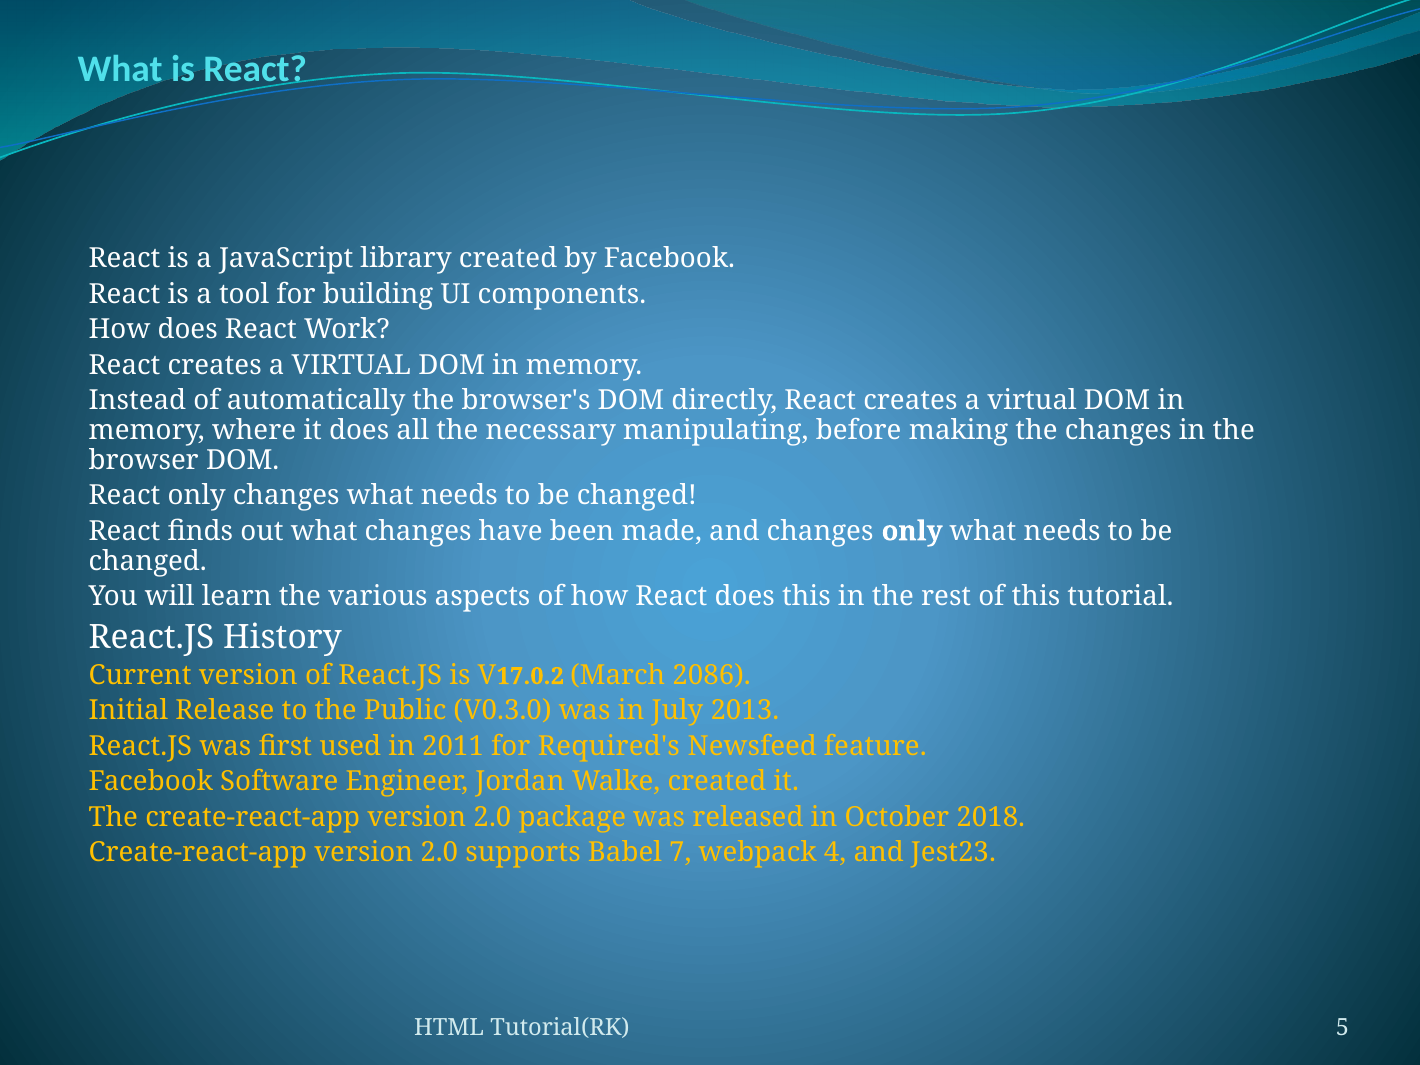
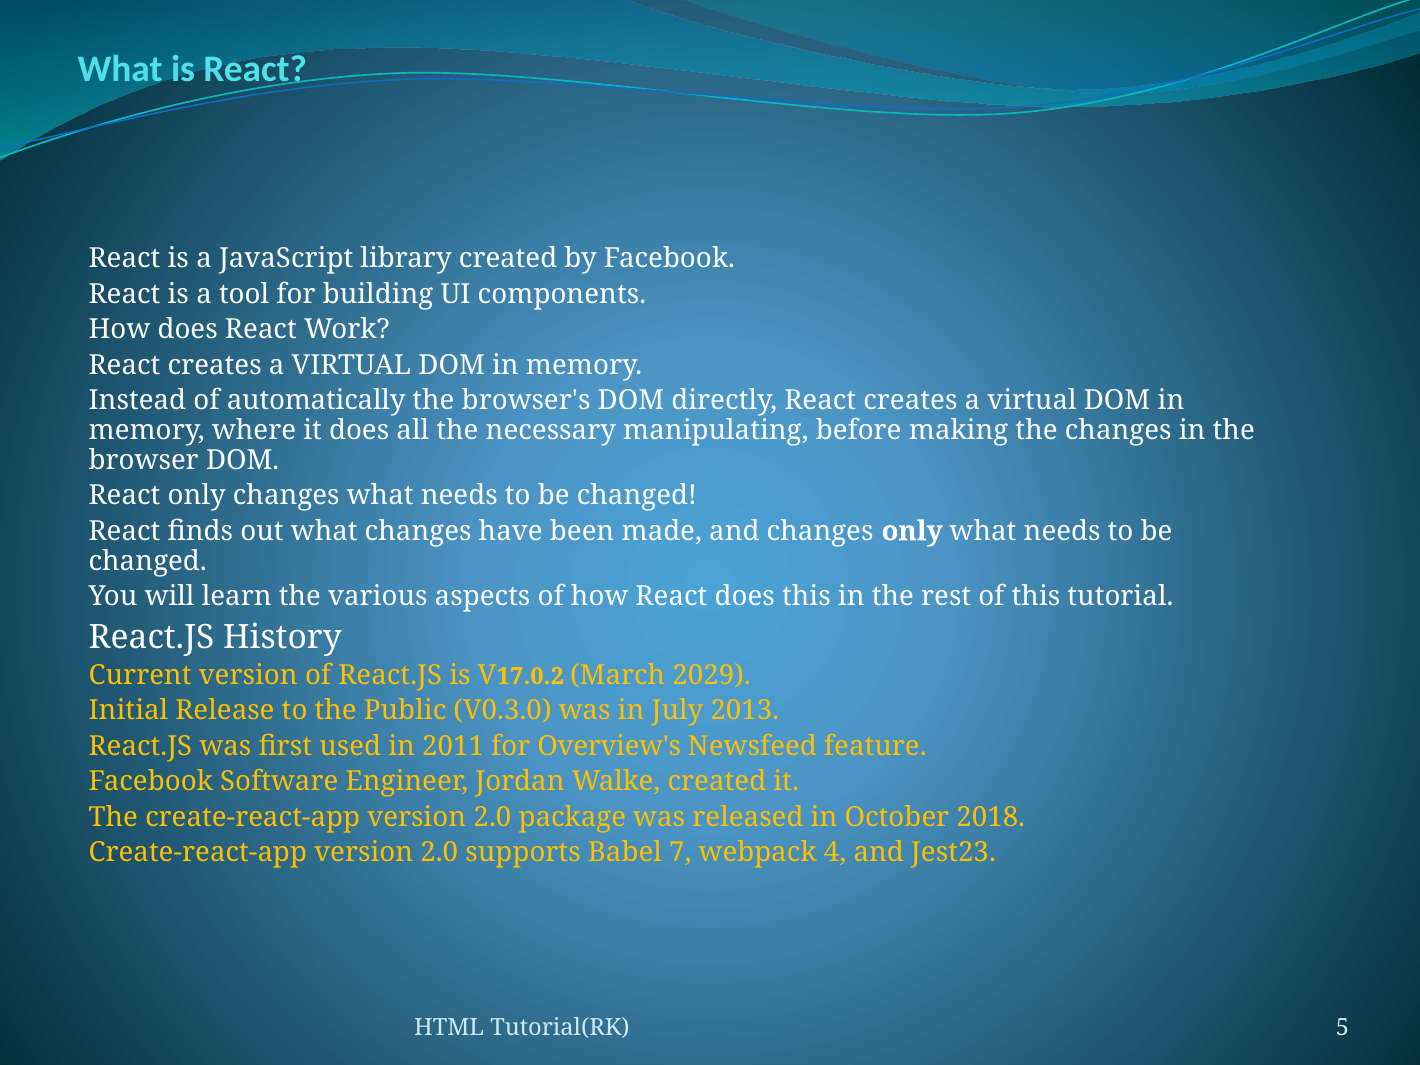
2086: 2086 -> 2029
Required's: Required's -> Overview's
